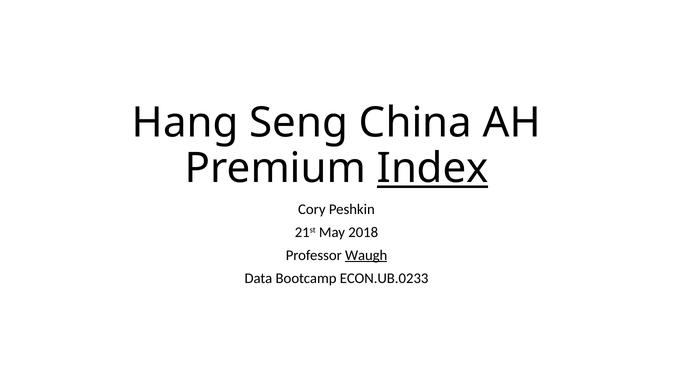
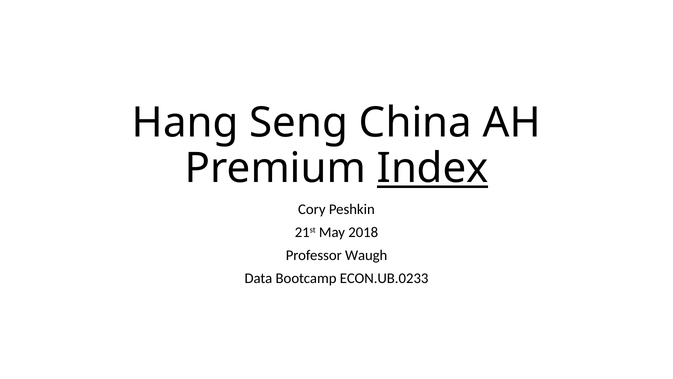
Waugh underline: present -> none
